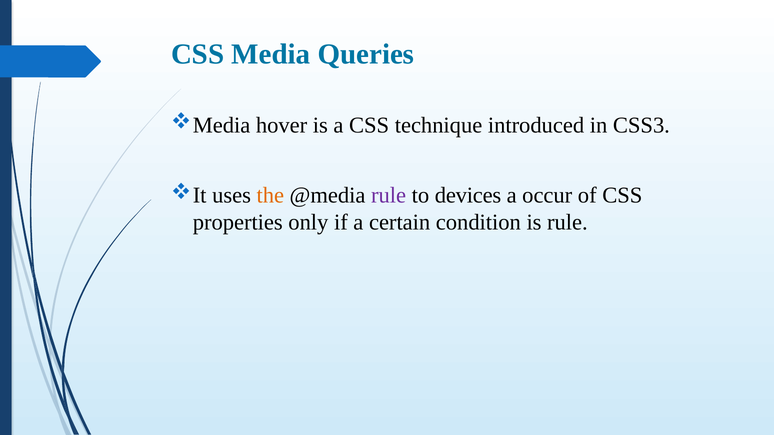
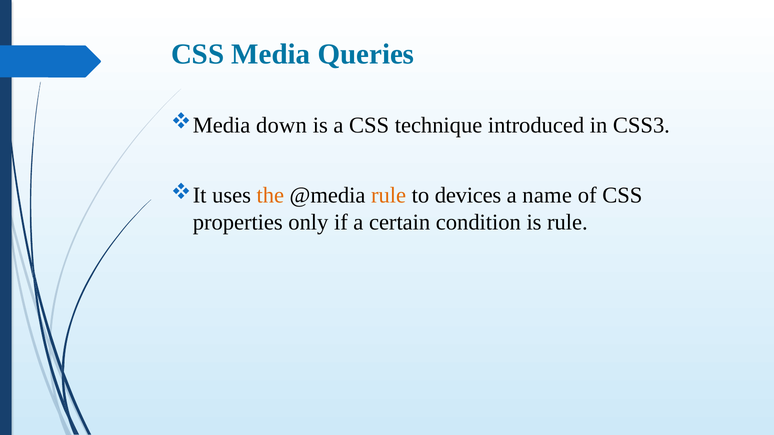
hover: hover -> down
rule at (389, 196) colour: purple -> orange
occur: occur -> name
